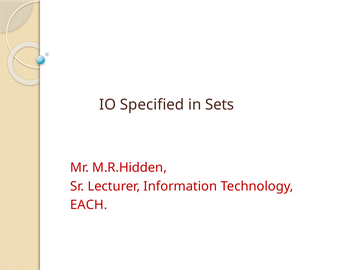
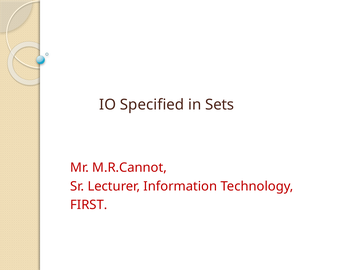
M.R.Hidden: M.R.Hidden -> M.R.Cannot
EACH: EACH -> FIRST
